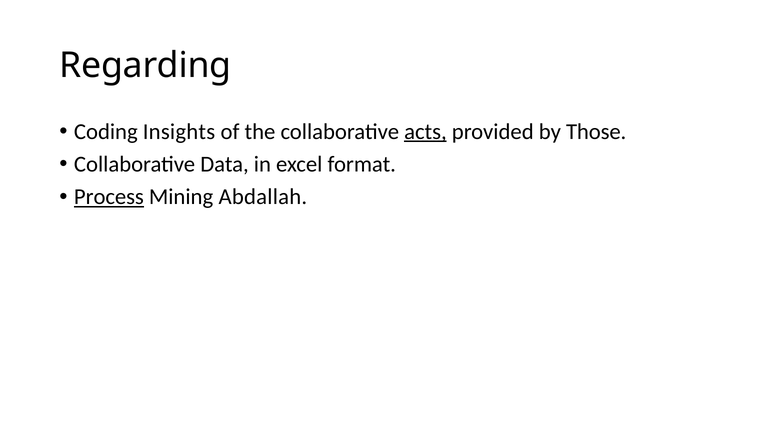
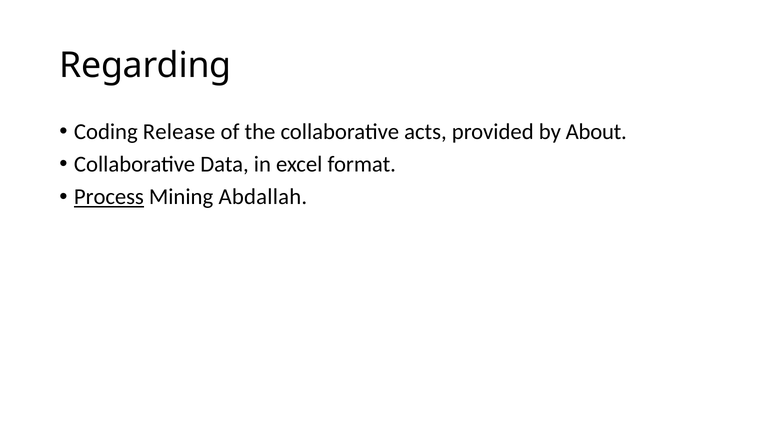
Insights: Insights -> Release
acts underline: present -> none
Those: Those -> About
